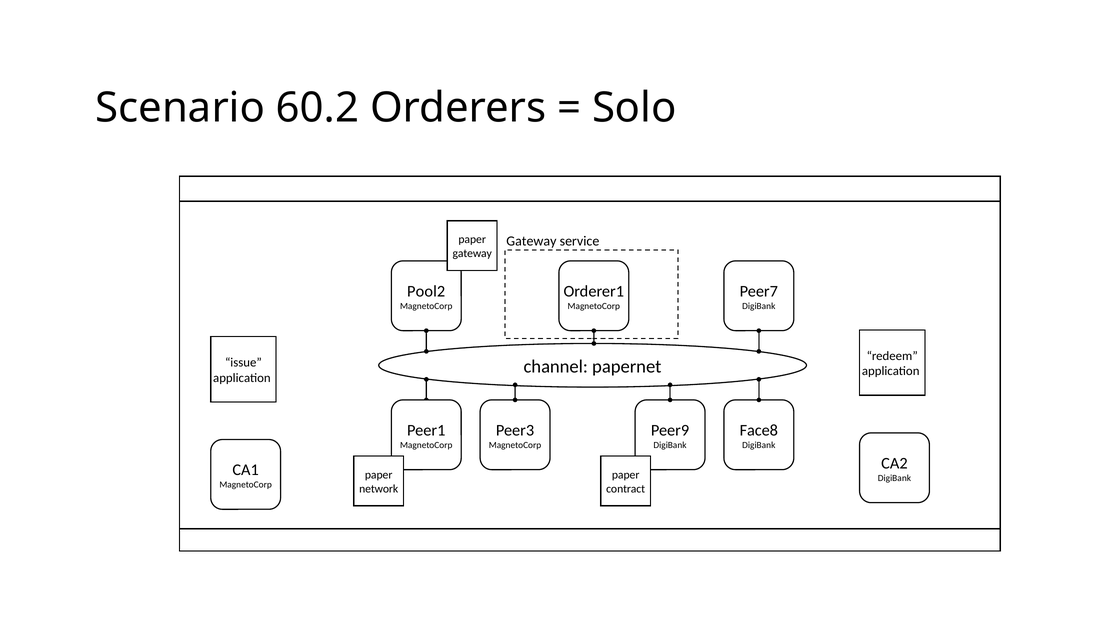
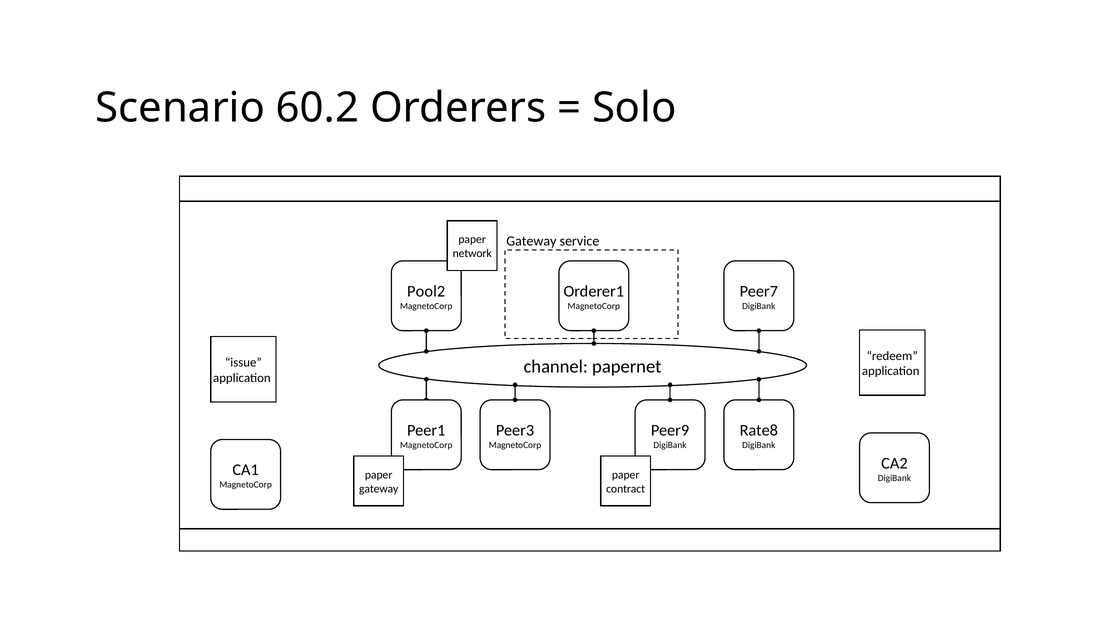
gateway at (472, 254): gateway -> network
Face8: Face8 -> Rate8
network at (379, 489): network -> gateway
